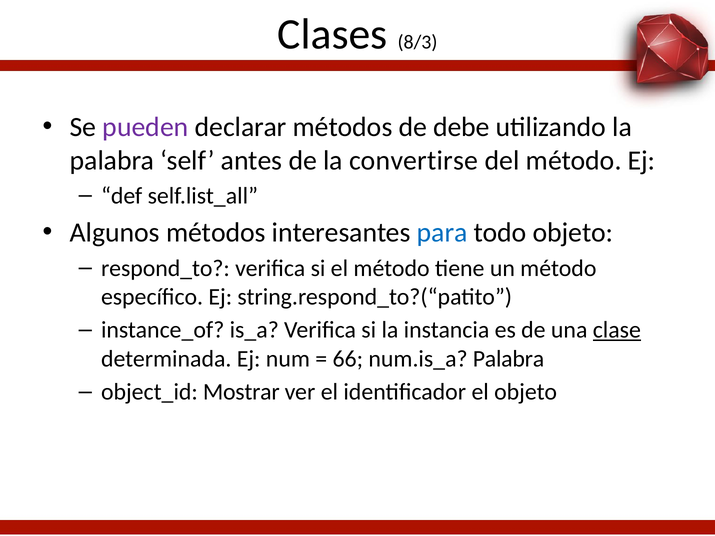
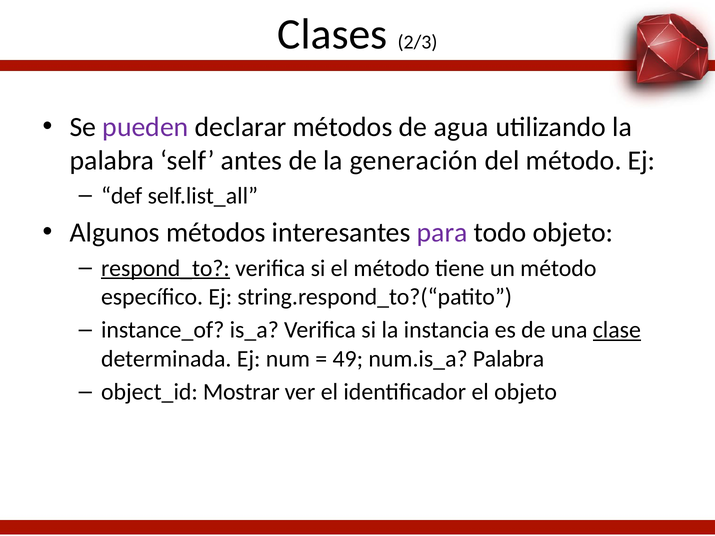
8/3: 8/3 -> 2/3
debe: debe -> agua
convertirse: convertirse -> generación
para colour: blue -> purple
respond_to underline: none -> present
66: 66 -> 49
